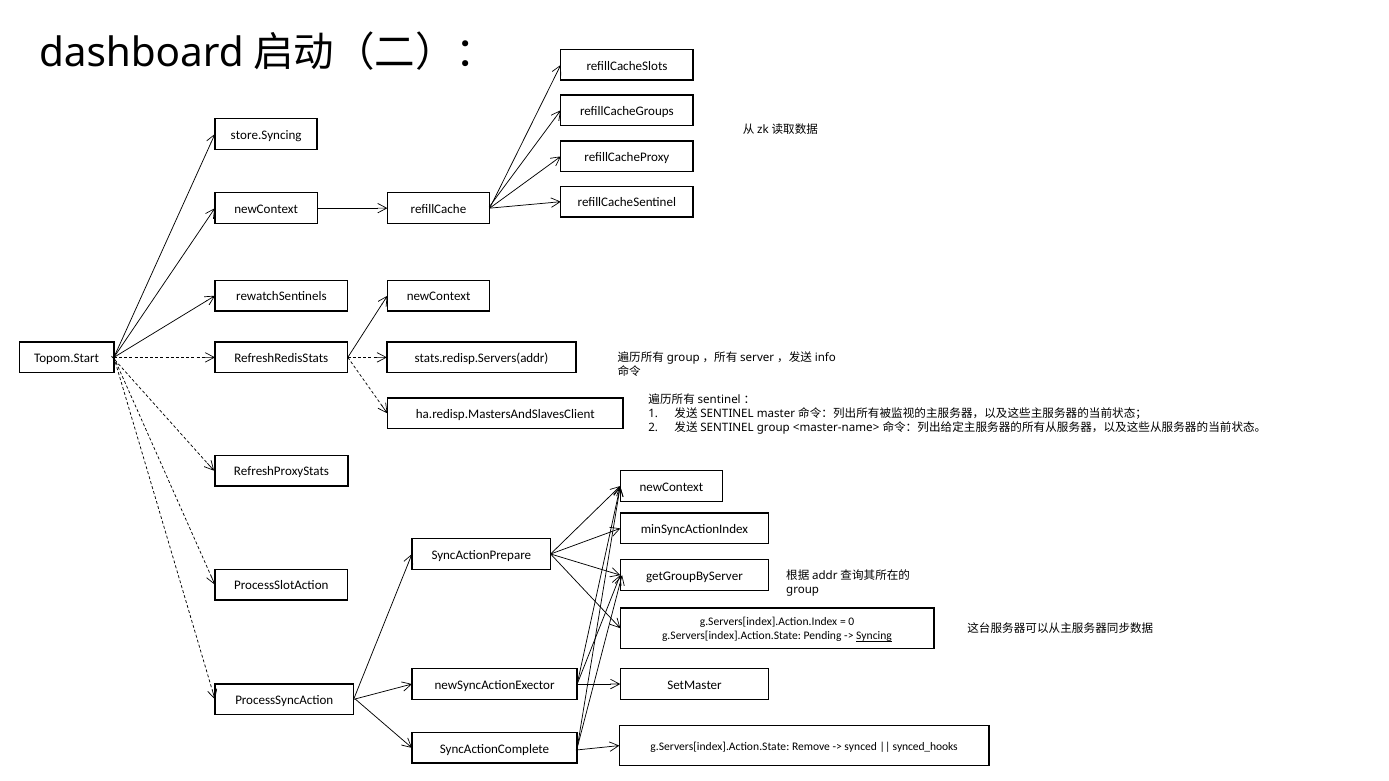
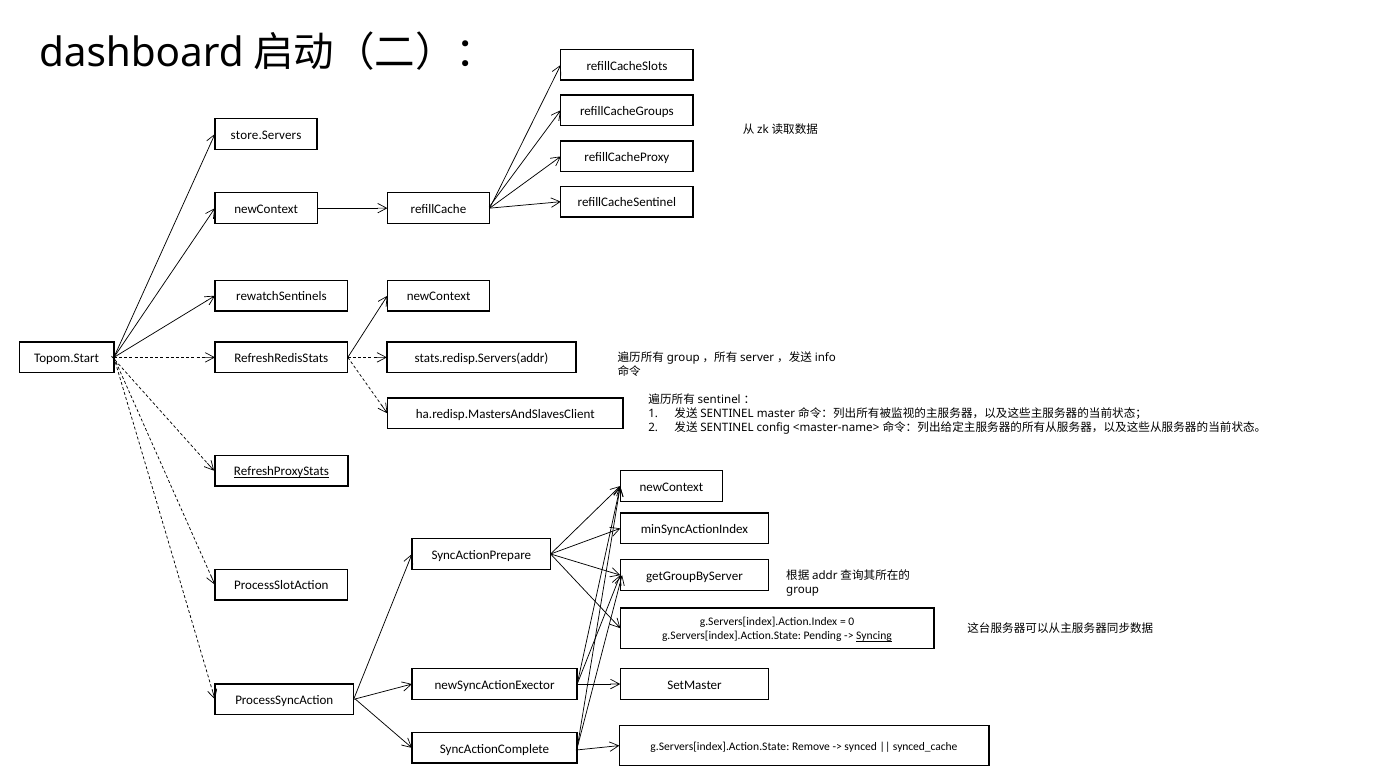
store.Syncing: store.Syncing -> store.Servers
group at (773, 428): group -> config
RefreshProxyStats underline: none -> present
synced_hooks: synced_hooks -> synced_cache
